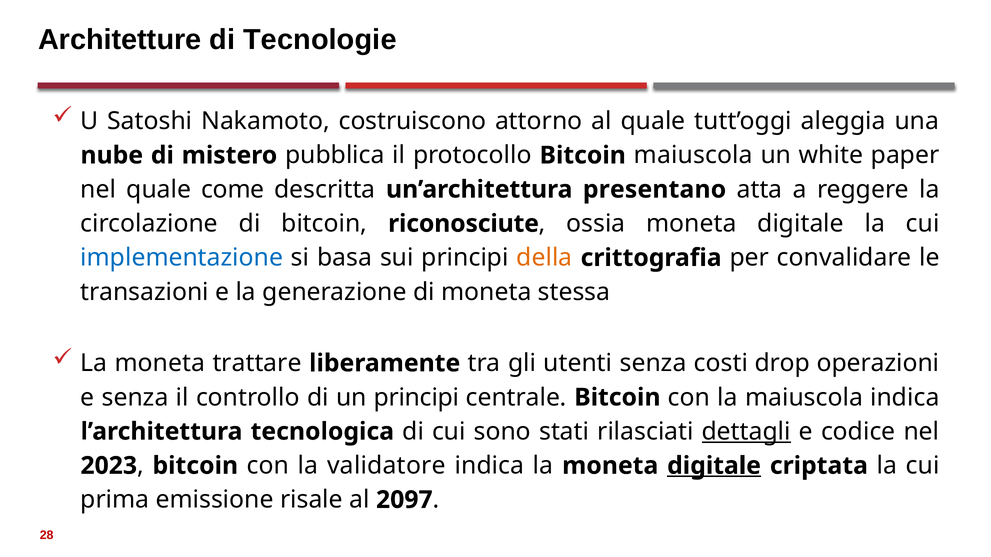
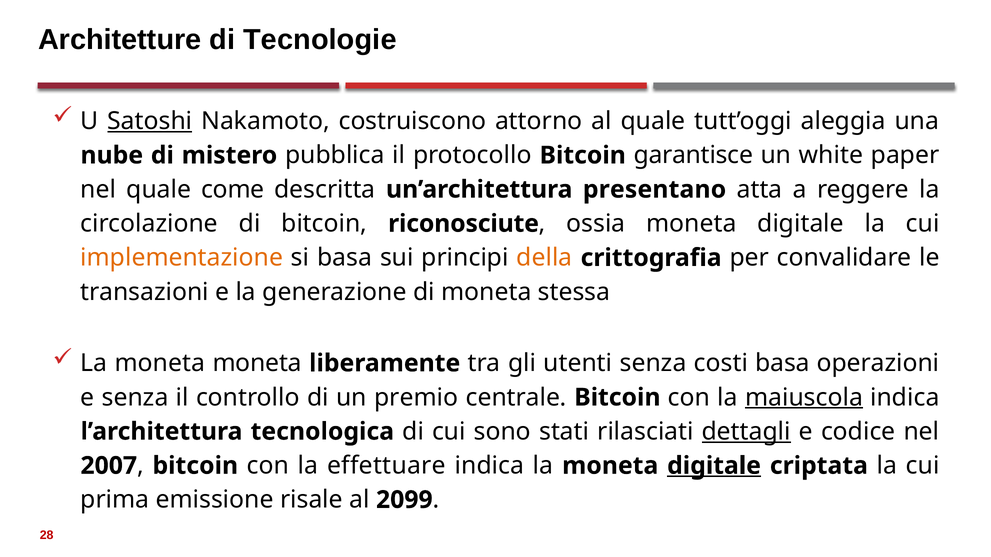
Satoshi underline: none -> present
Bitcoin maiuscola: maiuscola -> garantisce
implementazione colour: blue -> orange
moneta trattare: trattare -> moneta
costi drop: drop -> basa
un principi: principi -> premio
maiuscola at (804, 398) underline: none -> present
2023: 2023 -> 2007
validatore: validatore -> effettuare
2097: 2097 -> 2099
